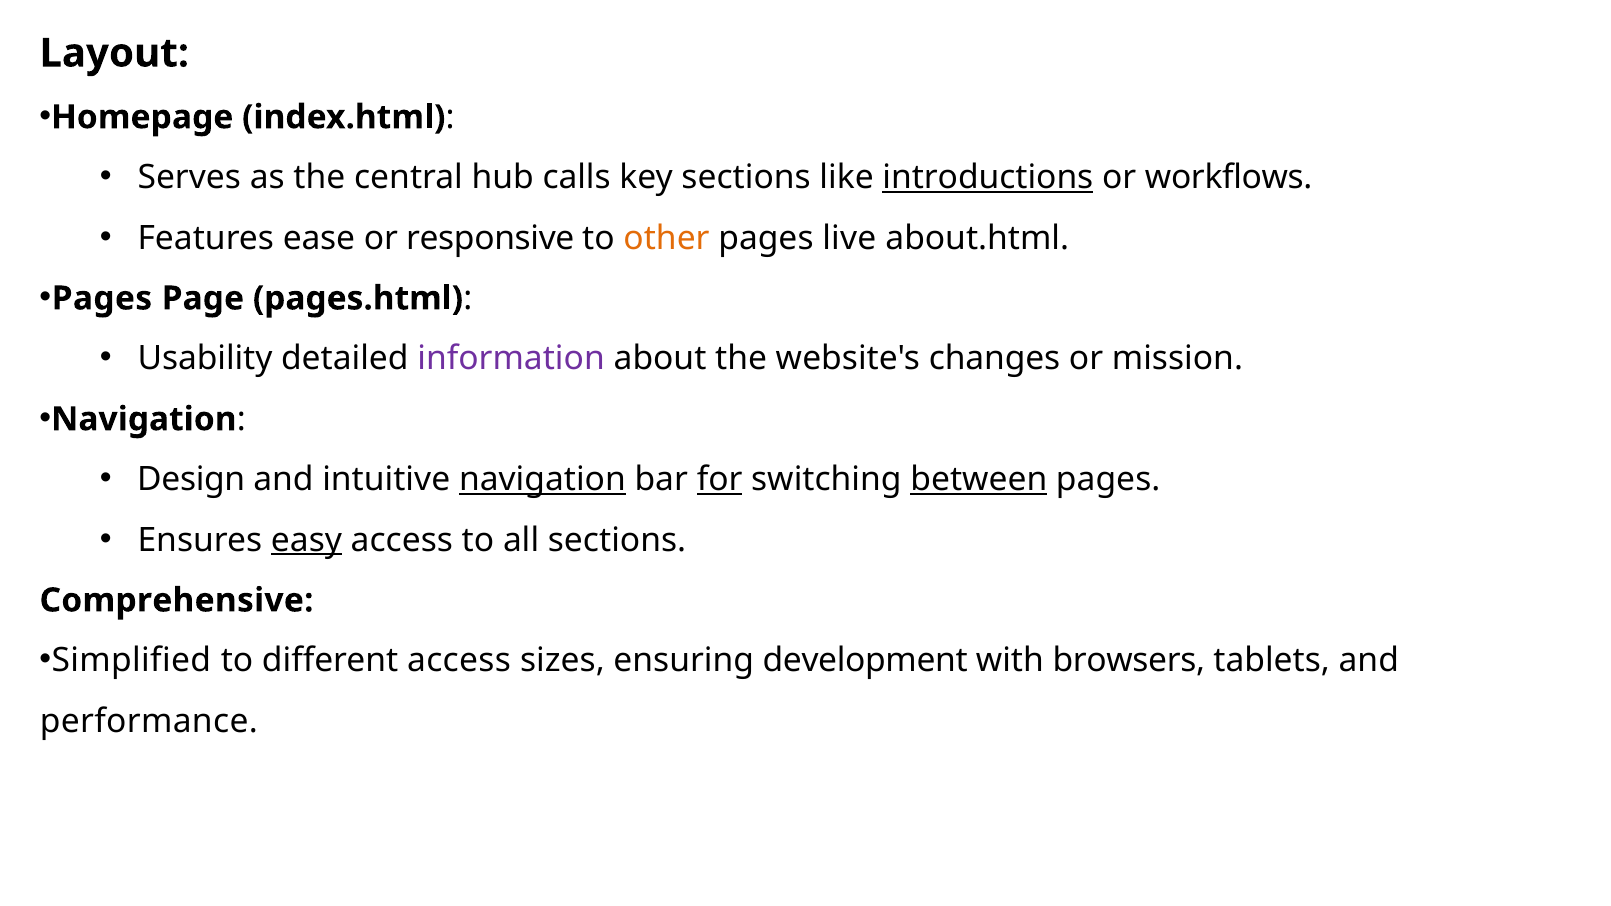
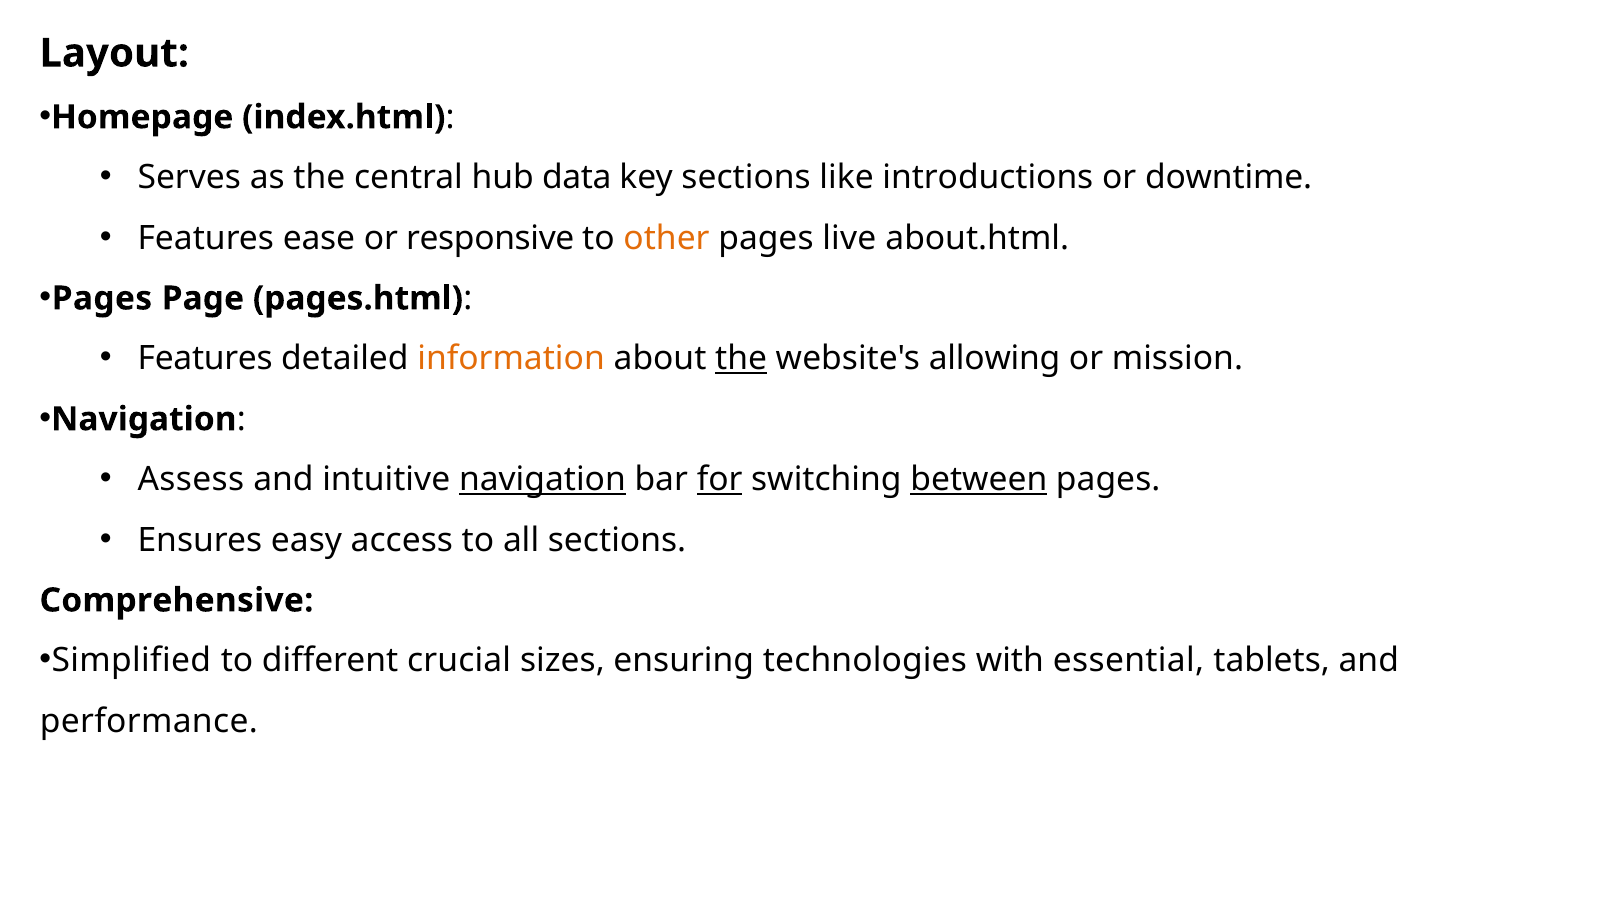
calls: calls -> data
introductions underline: present -> none
workflows: workflows -> downtime
Usability at (205, 359): Usability -> Features
information colour: purple -> orange
the at (741, 359) underline: none -> present
changes: changes -> allowing
Design: Design -> Assess
easy underline: present -> none
different access: access -> crucial
development: development -> technologies
browsers: browsers -> essential
